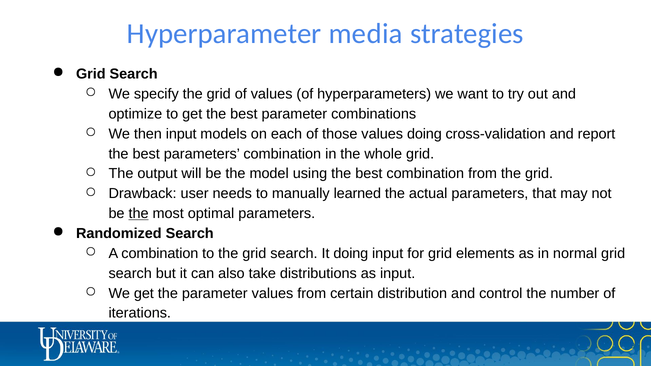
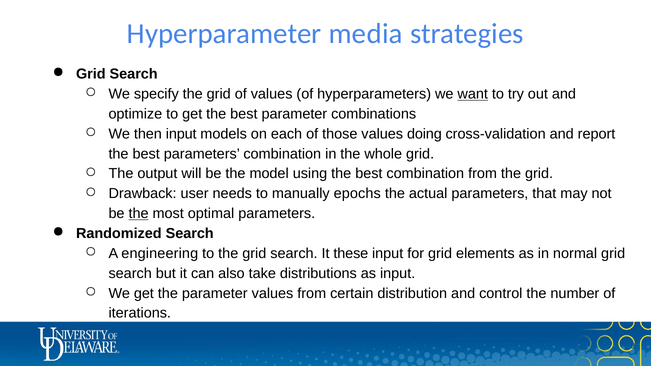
want underline: none -> present
learned: learned -> epochs
A combination: combination -> engineering
It doing: doing -> these
